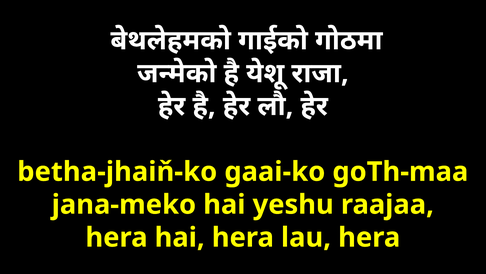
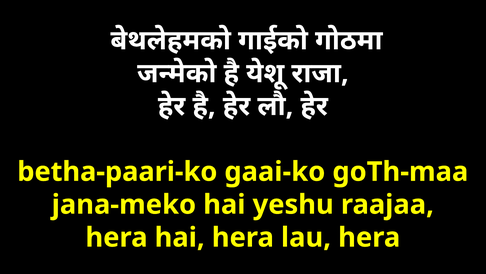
betha-jhaiň-ko: betha-jhaiň-ko -> betha-paari-ko
